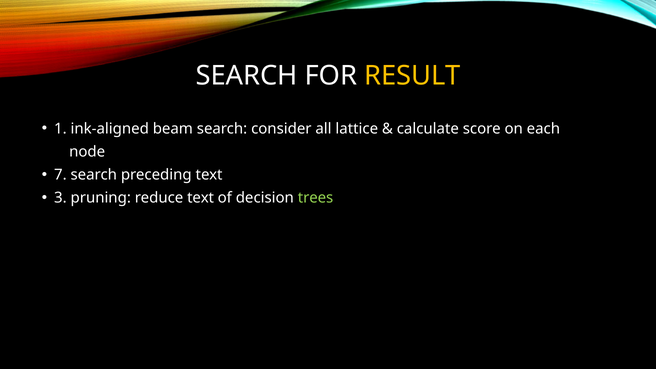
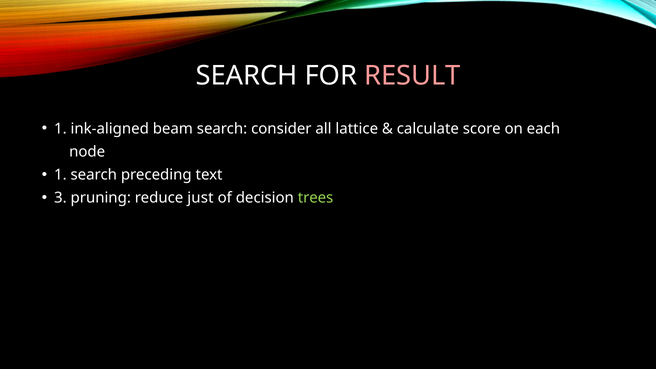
RESULT colour: yellow -> pink
7 at (60, 175): 7 -> 1
reduce text: text -> just
